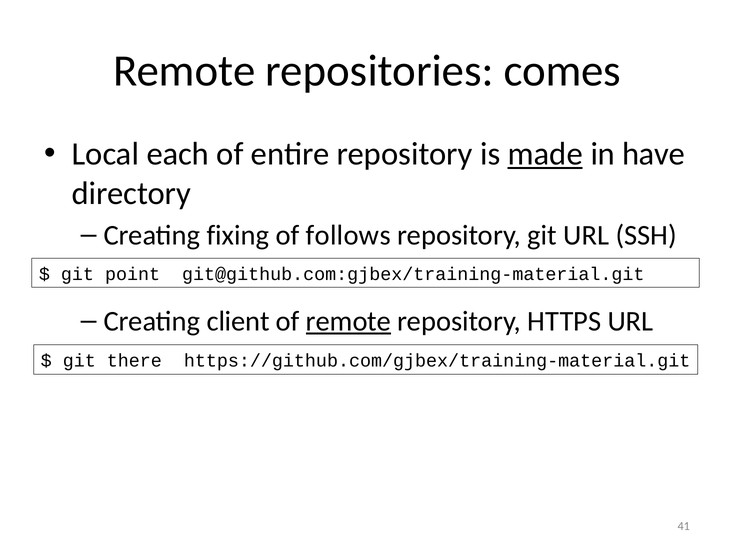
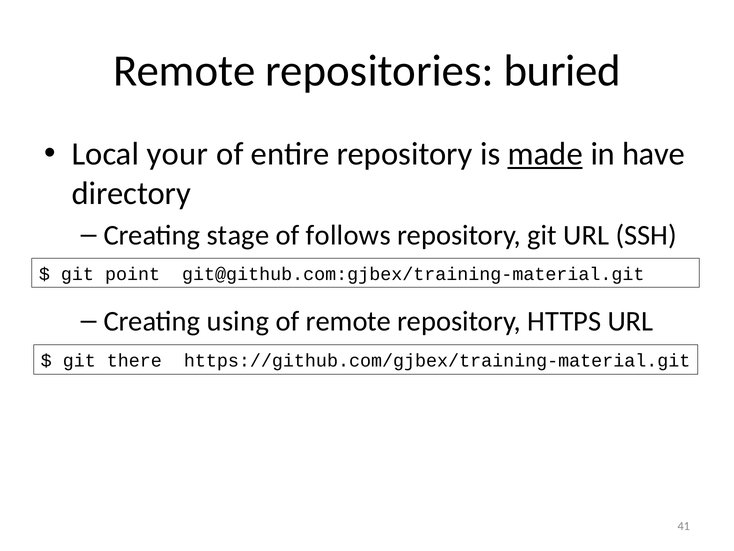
comes: comes -> buried
each: each -> your
fixing: fixing -> stage
client: client -> using
remote at (348, 321) underline: present -> none
